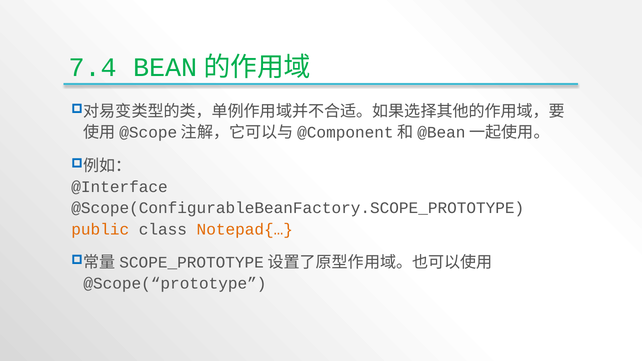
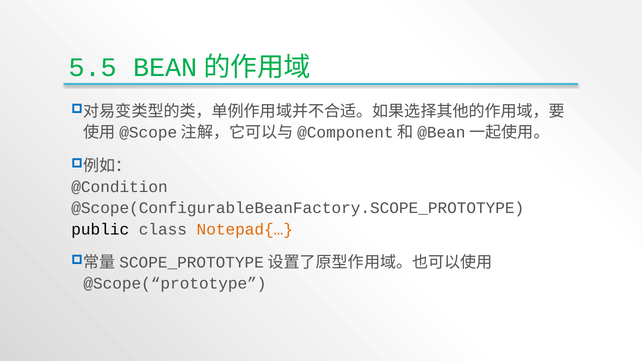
7.4: 7.4 -> 5.5
@Interface: @Interface -> @Condition
public colour: orange -> black
